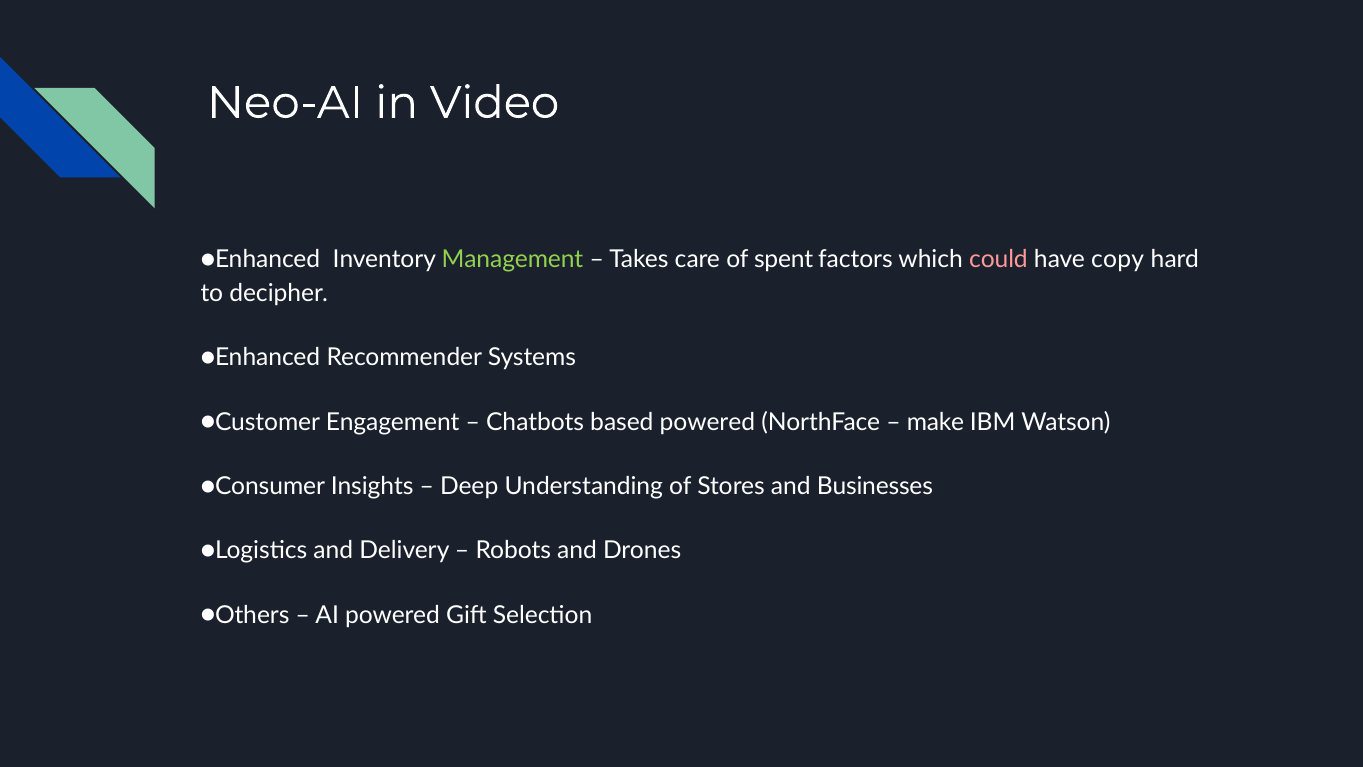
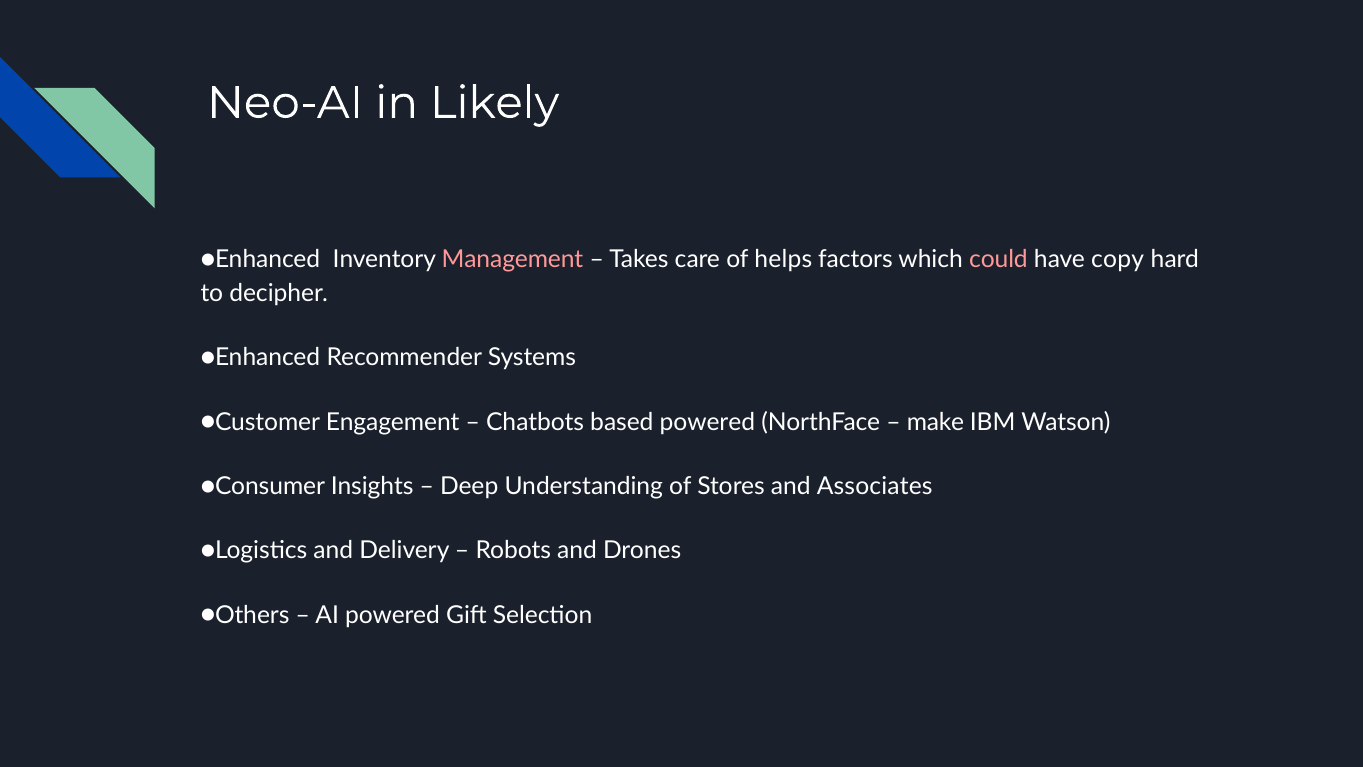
Video: Video -> Likely
Management colour: light green -> pink
spent: spent -> helps
Businesses: Businesses -> Associates
